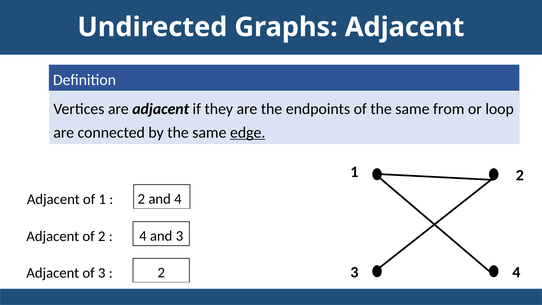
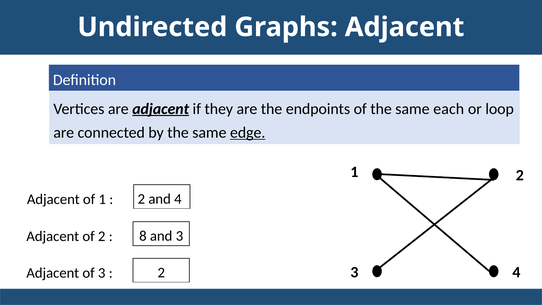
adjacent at (161, 109) underline: none -> present
from: from -> each
4 at (143, 236): 4 -> 8
